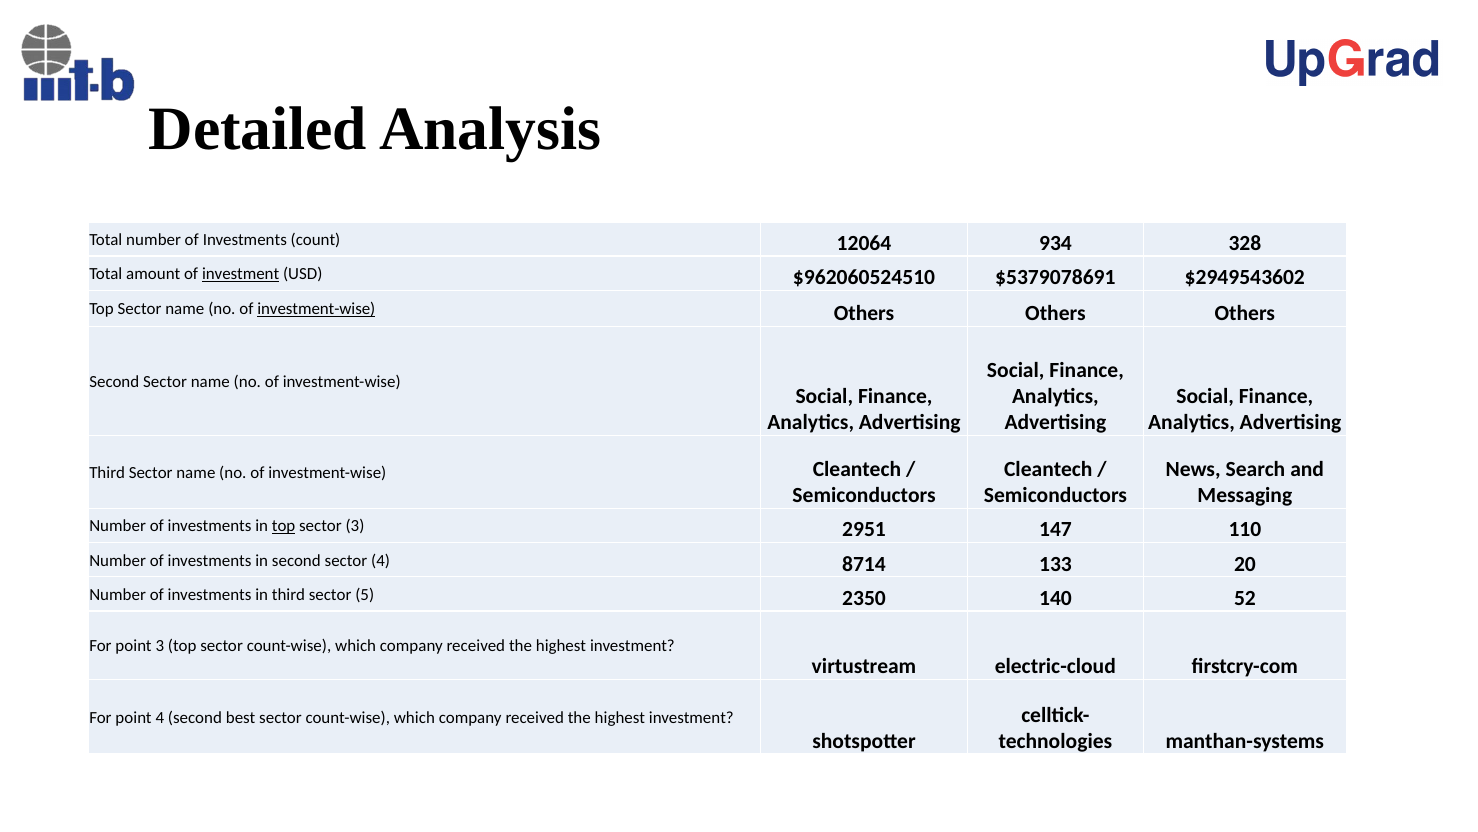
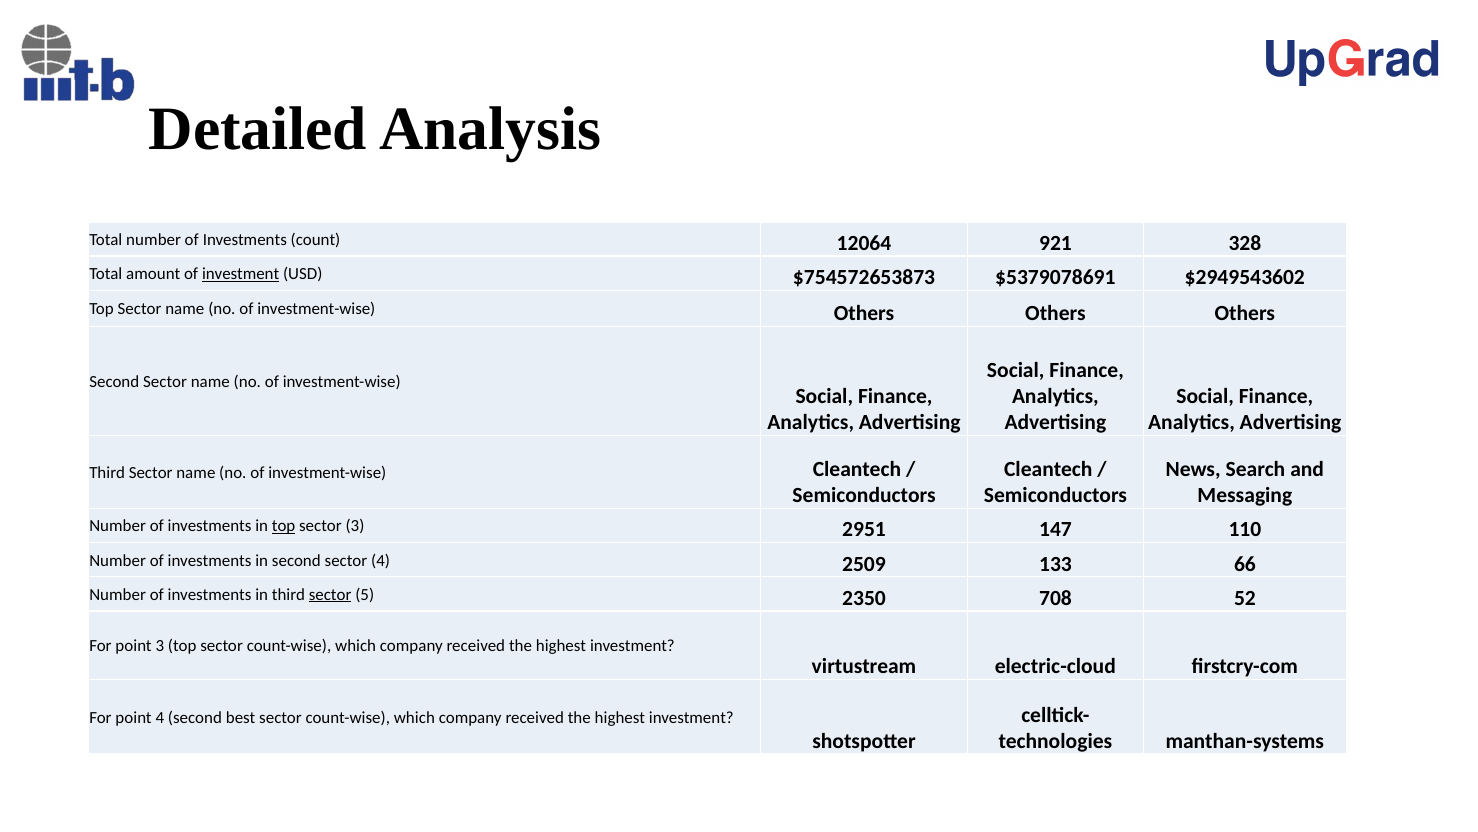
934: 934 -> 921
$962060524510: $962060524510 -> $754572653873
investment-wise at (316, 309) underline: present -> none
8714: 8714 -> 2509
20: 20 -> 66
sector at (330, 594) underline: none -> present
140: 140 -> 708
